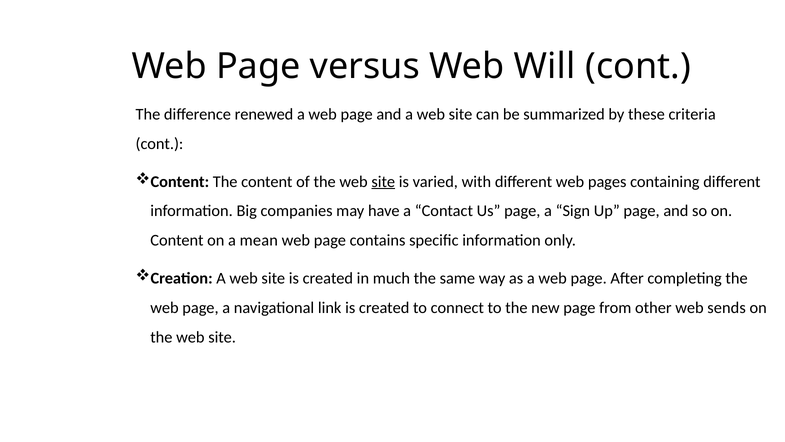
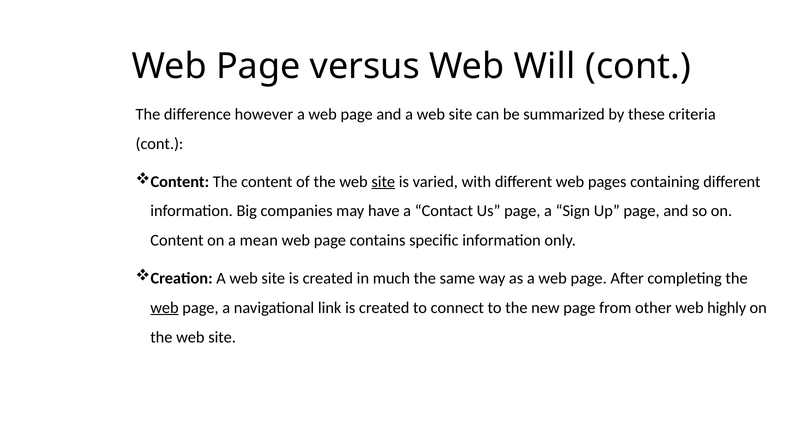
renewed: renewed -> however
web at (165, 307) underline: none -> present
sends: sends -> highly
